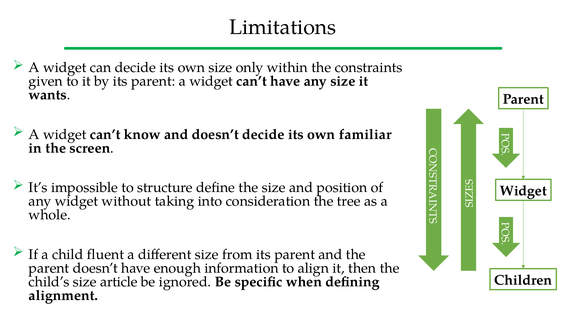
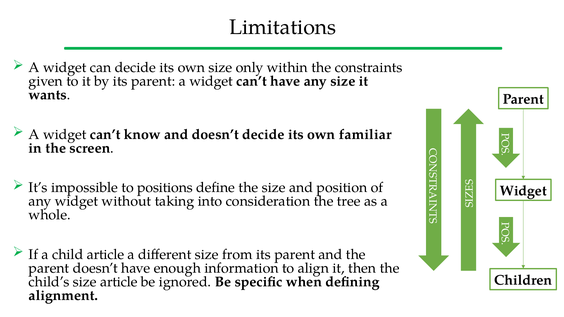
structure: structure -> positions
child fluent: fluent -> article
